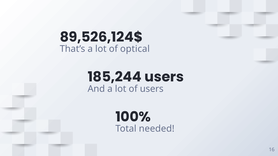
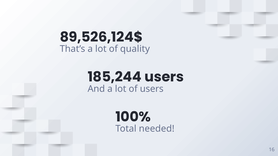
optical: optical -> quality
